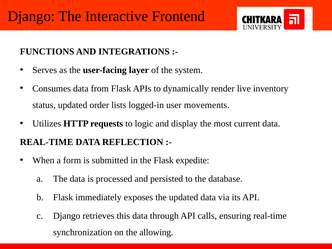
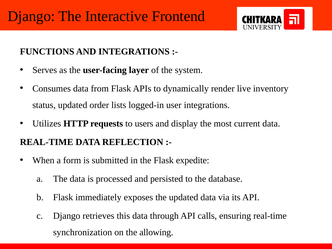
user movements: movements -> integrations
logic: logic -> users
